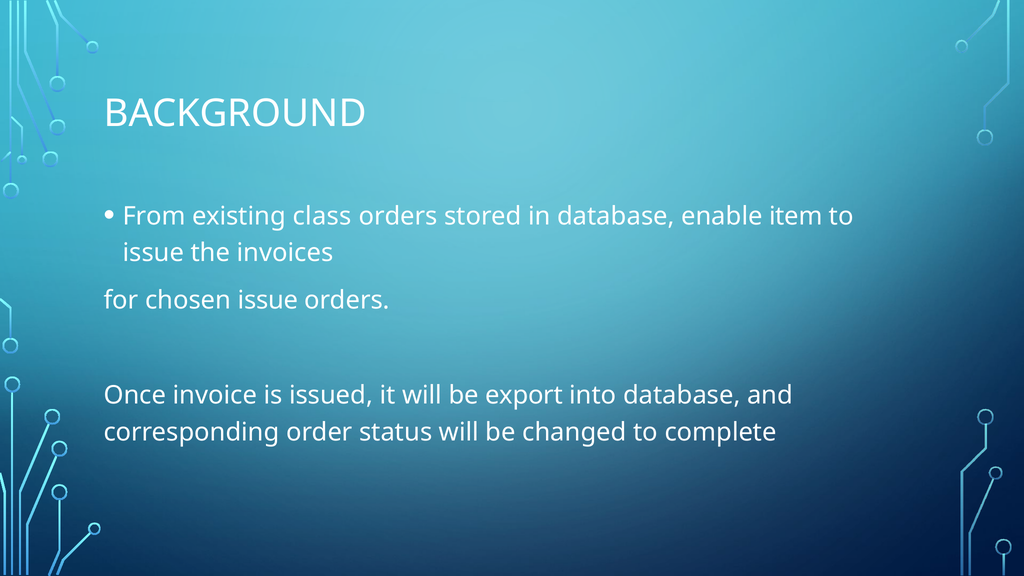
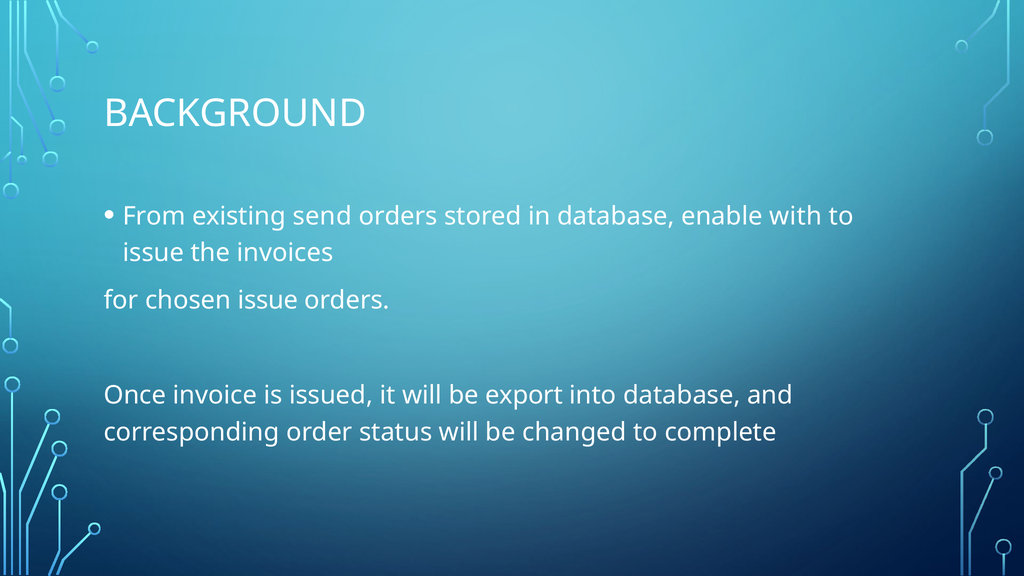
class: class -> send
item: item -> with
